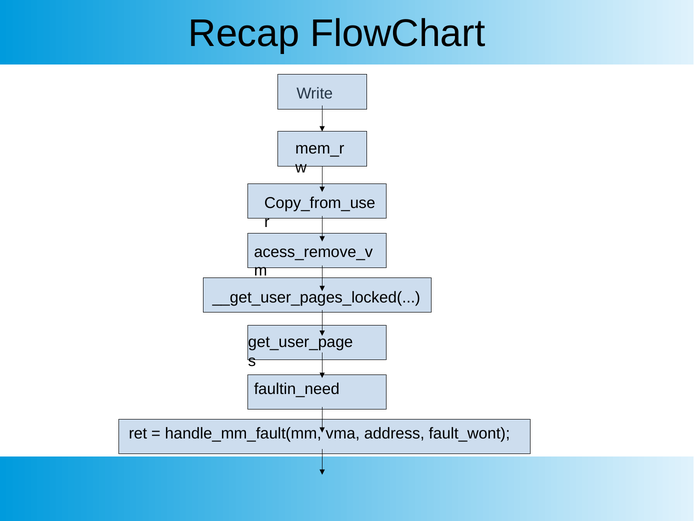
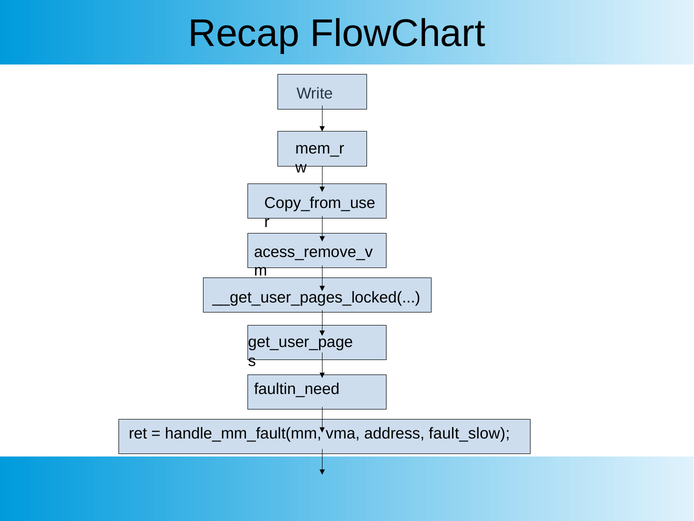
fault_wont: fault_wont -> fault_slow
